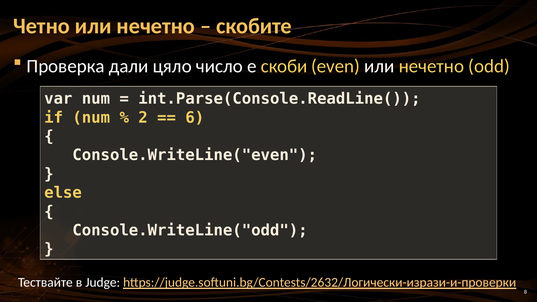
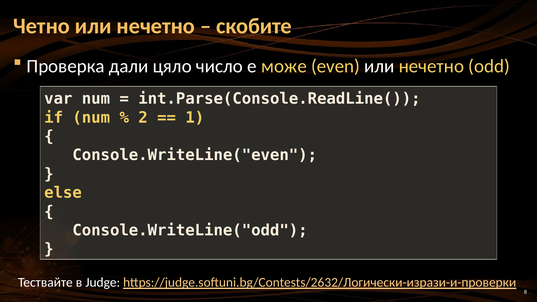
скоби: скоби -> може
6: 6 -> 1
